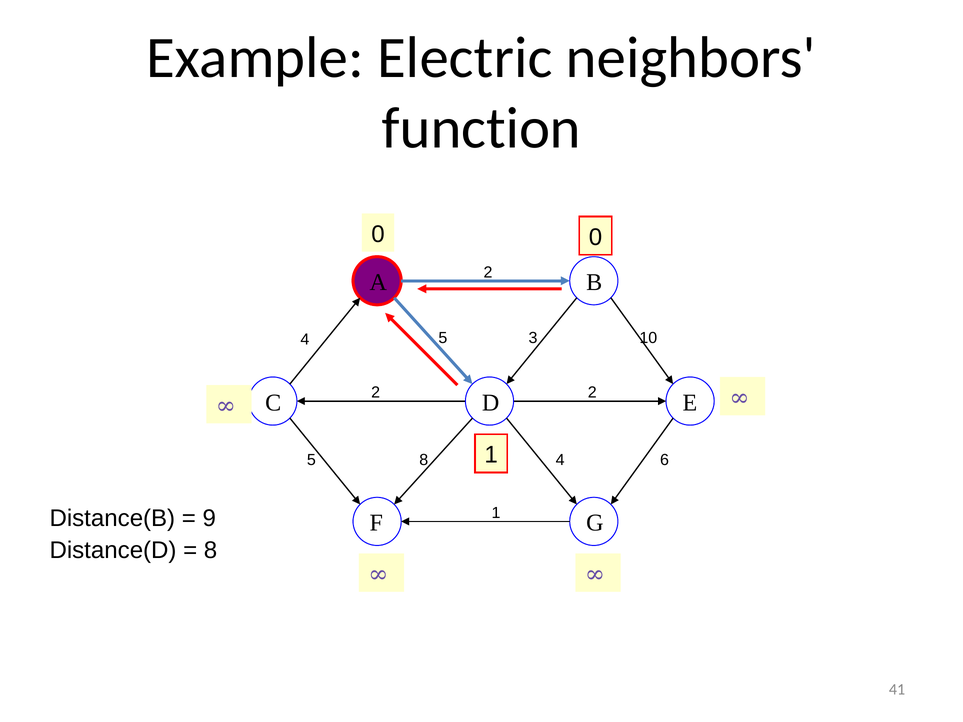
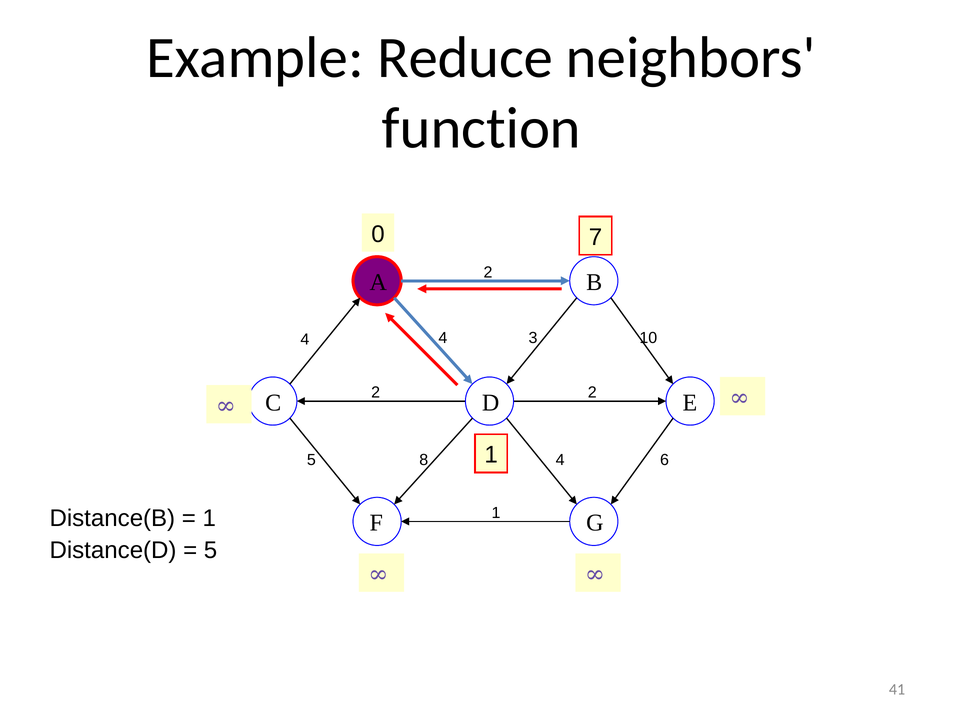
Electric: Electric -> Reduce
0 0: 0 -> 7
4 5: 5 -> 4
9 at (209, 518): 9 -> 1
8 at (210, 550): 8 -> 5
